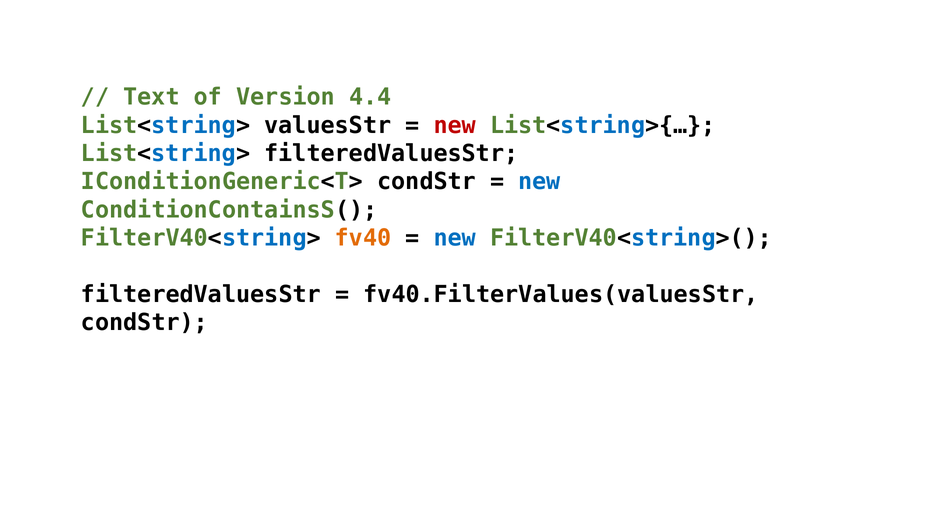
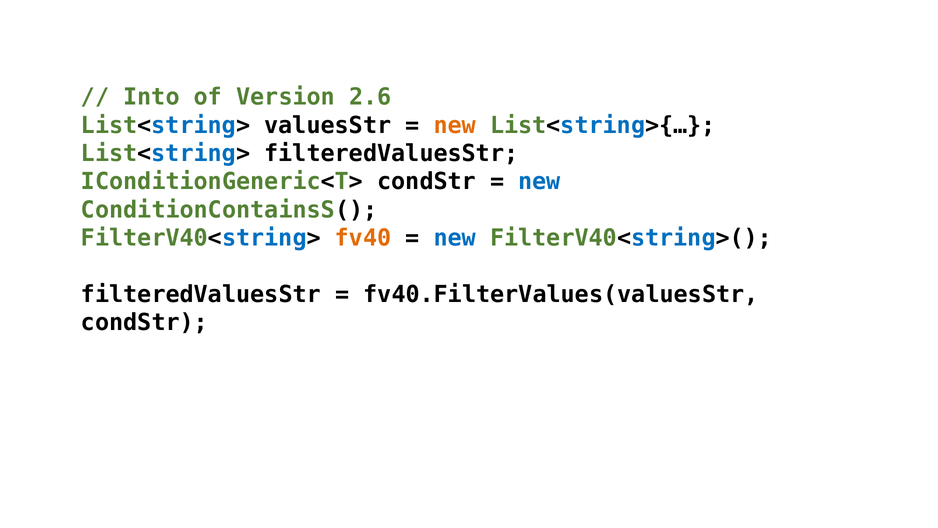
Text: Text -> Into
4.4: 4.4 -> 2.6
new at (455, 125) colour: red -> orange
